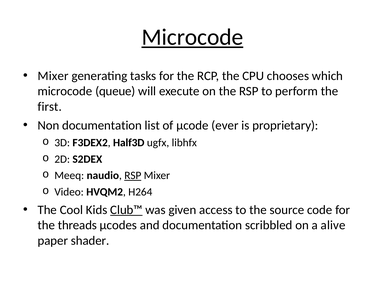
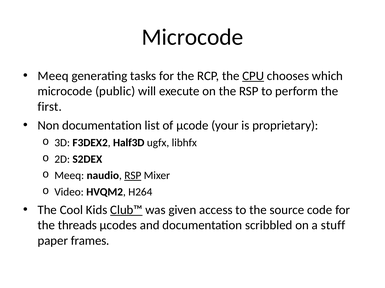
Microcode at (192, 37) underline: present -> none
Mixer at (53, 76): Mixer -> Meeq
CPU underline: none -> present
queue: queue -> public
ever: ever -> your
alive: alive -> stuff
shader: shader -> frames
